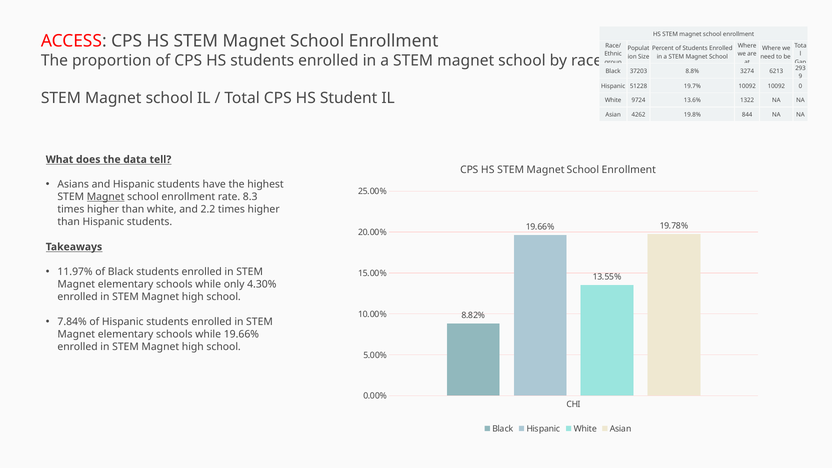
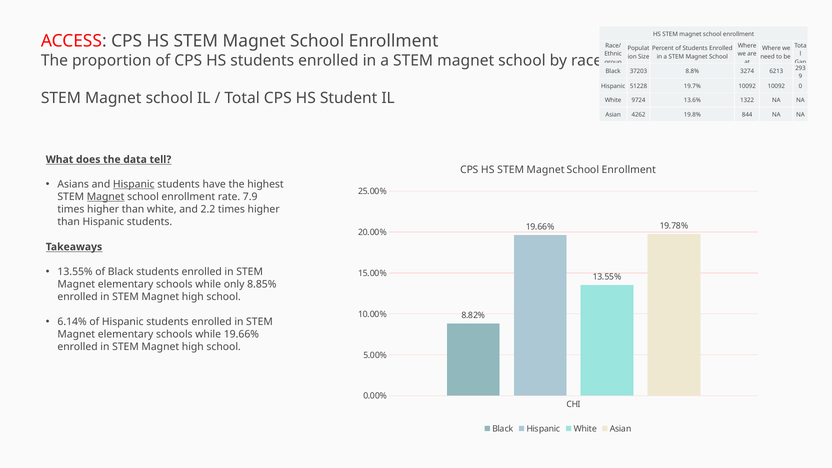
Hispanic at (134, 184) underline: none -> present
8.3: 8.3 -> 7.9
11.97% at (75, 272): 11.97% -> 13.55%
4.30%: 4.30% -> 8.85%
7.84%: 7.84% -> 6.14%
